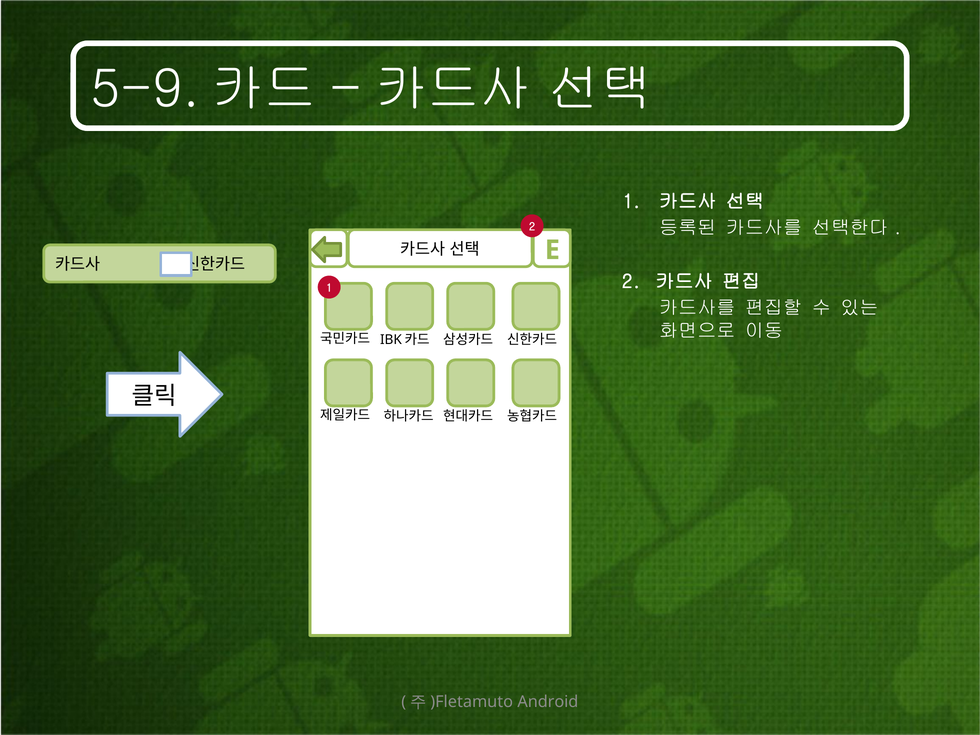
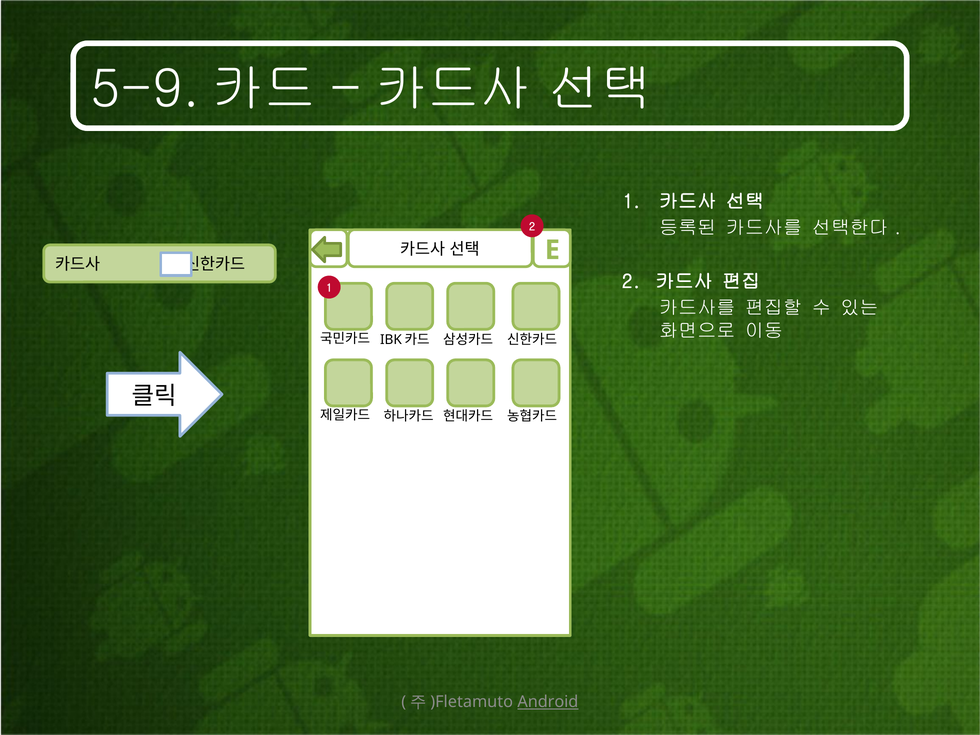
Android underline: none -> present
